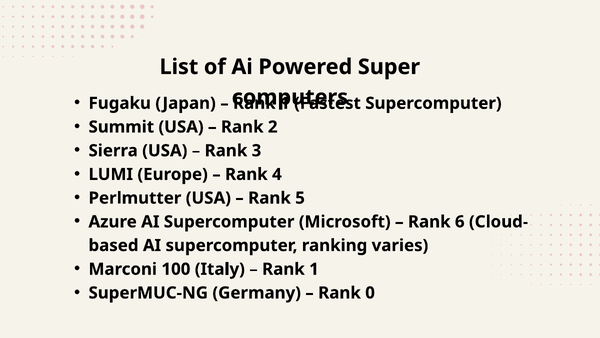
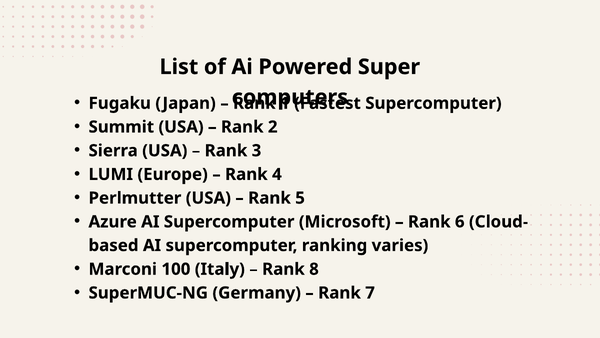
1 at (314, 269): 1 -> 8
0: 0 -> 7
